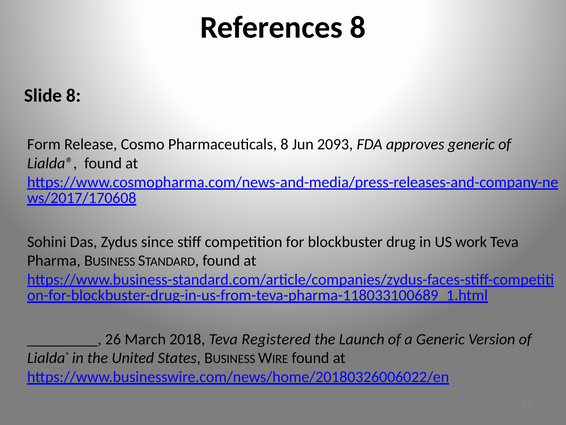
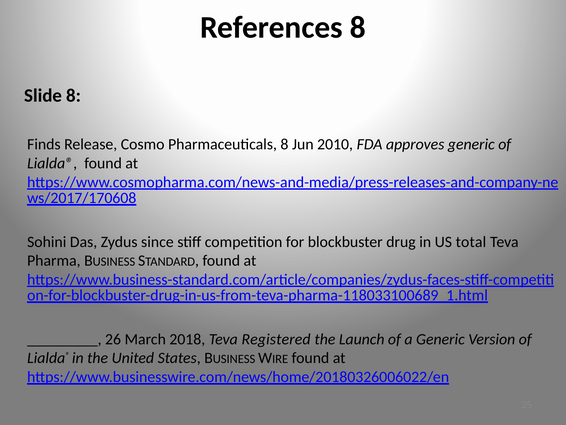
Form: Form -> Finds
2093: 2093 -> 2010
work: work -> total
